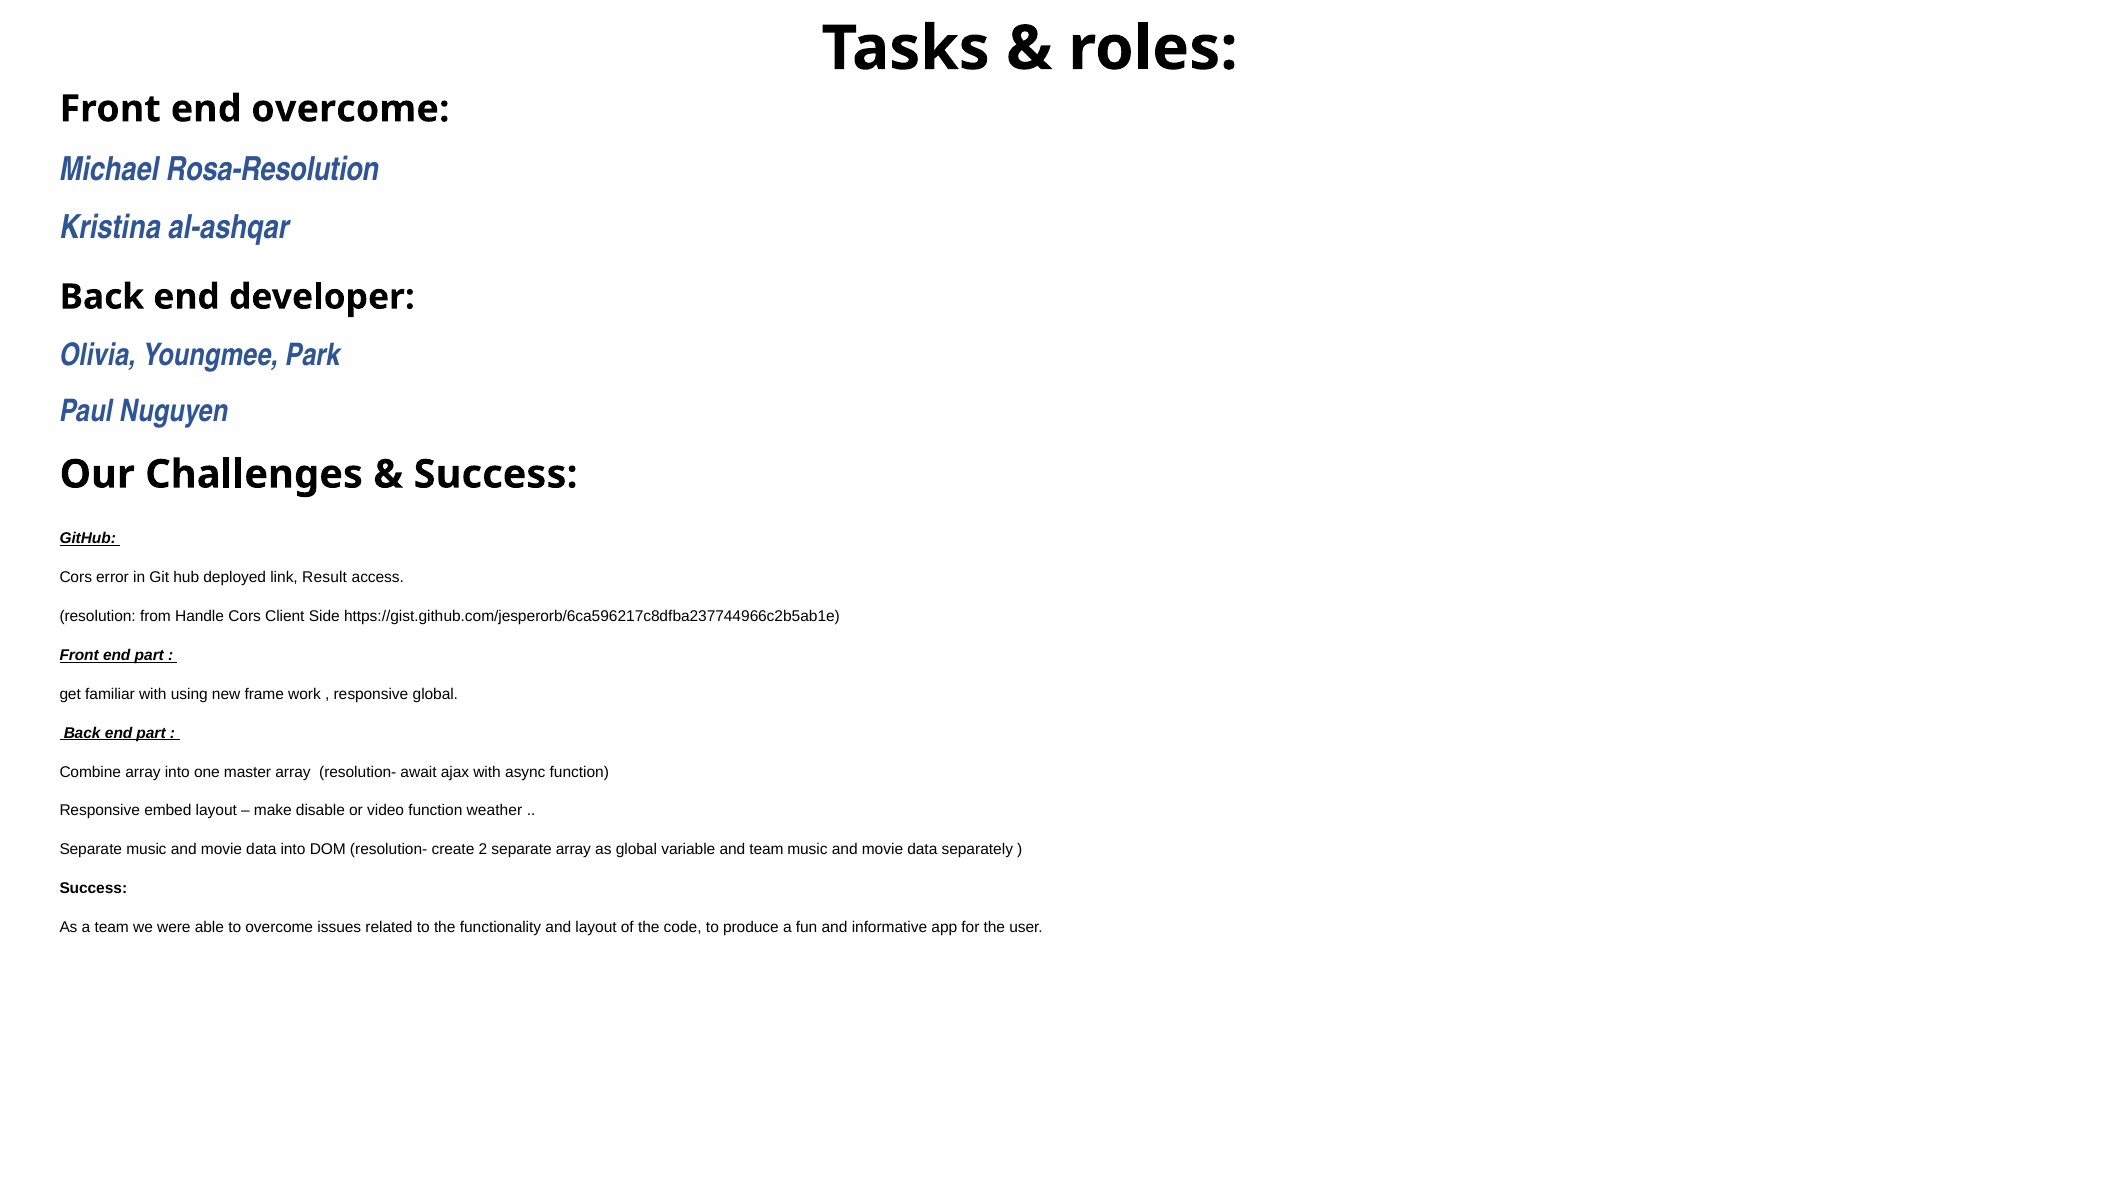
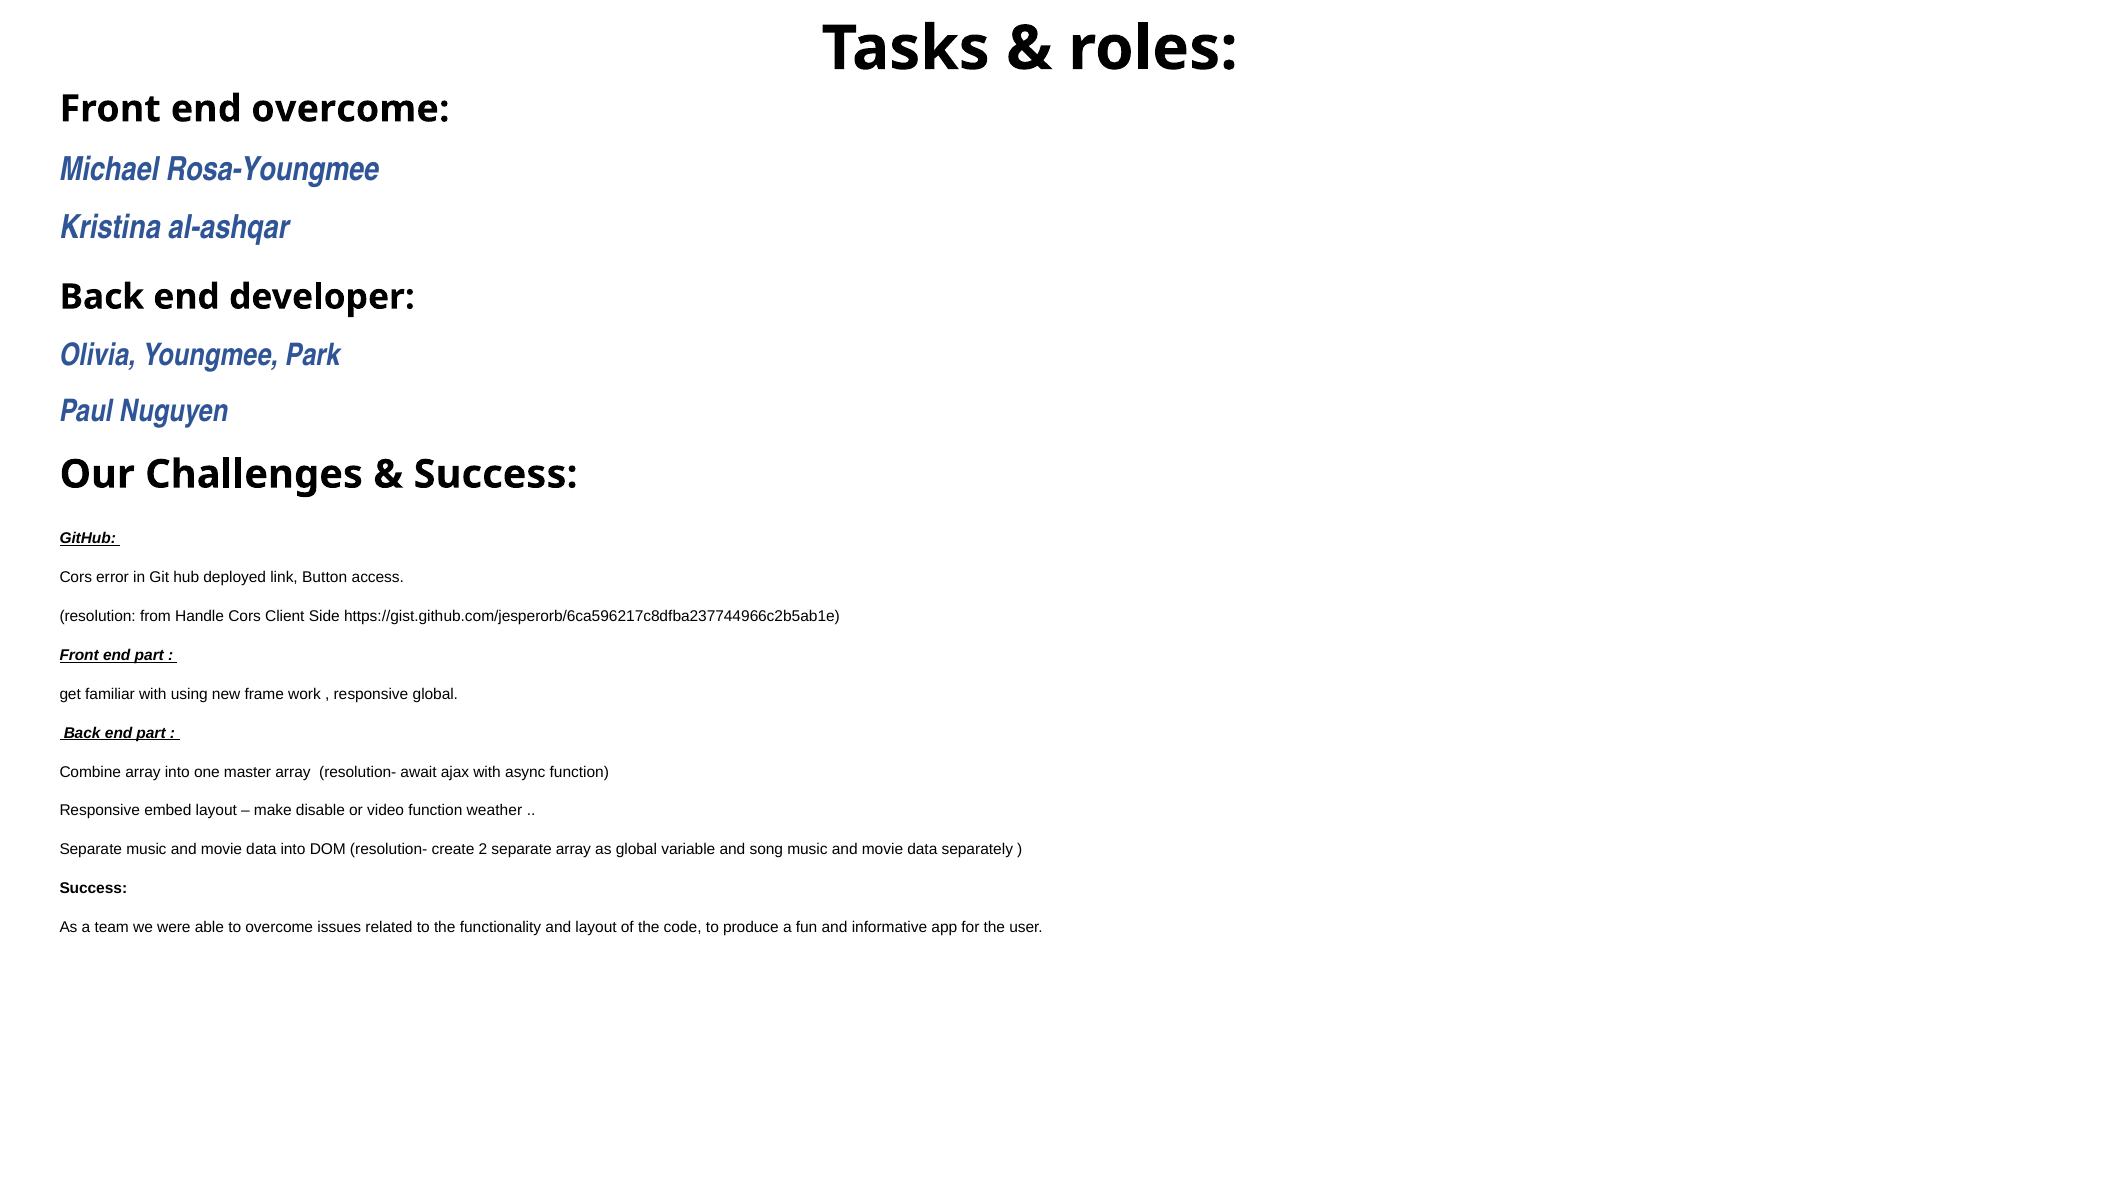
Rosa-Resolution: Rosa-Resolution -> Rosa-Youngmee
Result: Result -> Button
and team: team -> song
